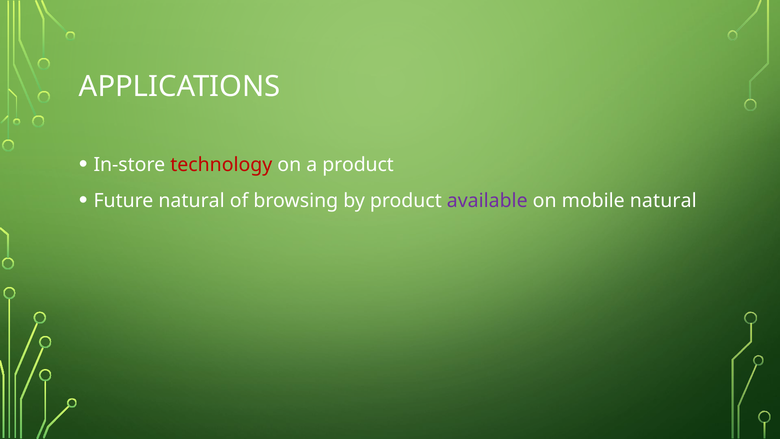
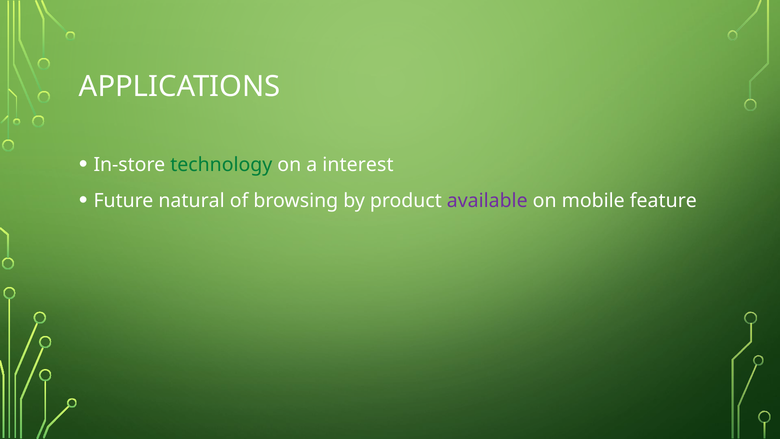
technology colour: red -> green
a product: product -> interest
mobile natural: natural -> feature
